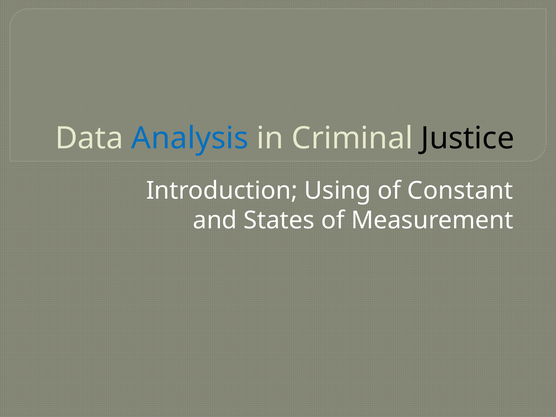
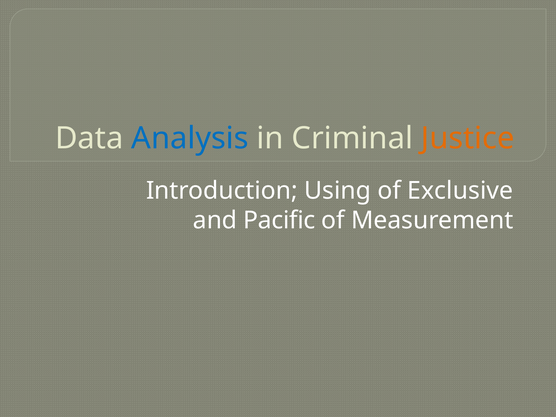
Justice colour: black -> orange
Constant: Constant -> Exclusive
States: States -> Pacific
